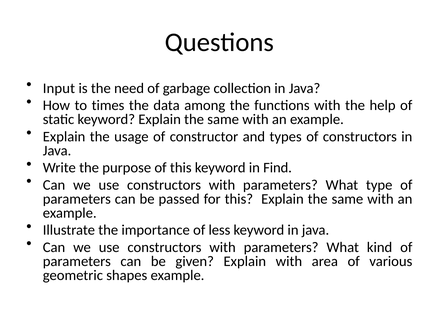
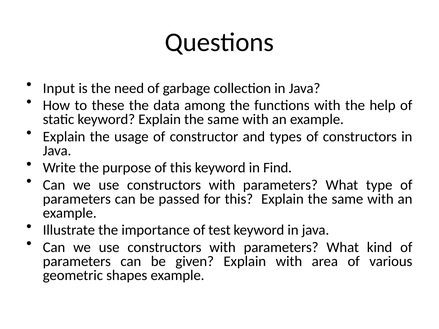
times: times -> these
less: less -> test
